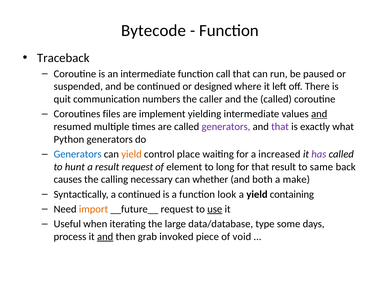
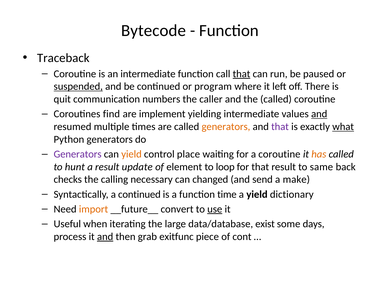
that at (242, 74) underline: none -> present
suspended underline: none -> present
designed: designed -> program
files: files -> find
generators at (226, 127) colour: purple -> orange
what underline: none -> present
Generators at (78, 154) colour: blue -> purple
a increased: increased -> coroutine
has colour: purple -> orange
result request: request -> update
long: long -> loop
causes: causes -> checks
whether: whether -> changed
both: both -> send
look: look -> time
containing: containing -> dictionary
__future__ request: request -> convert
type: type -> exist
invoked: invoked -> exitfunc
void: void -> cont
